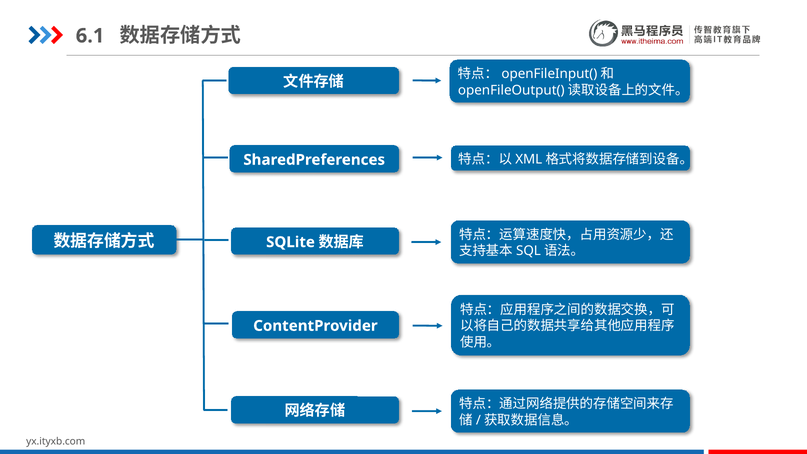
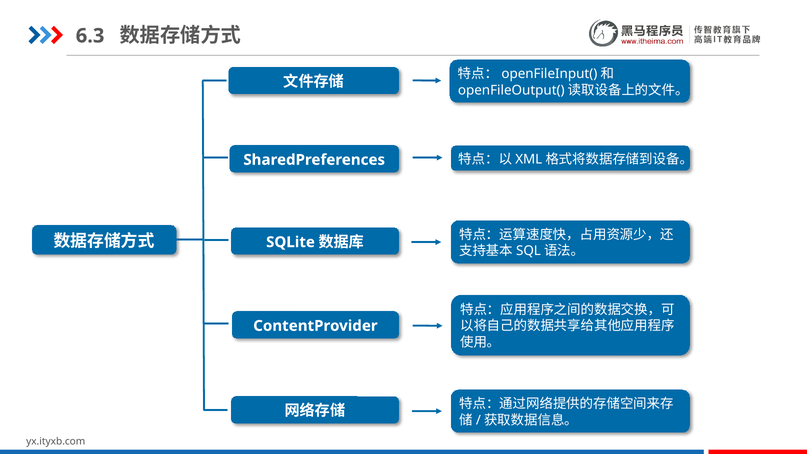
6.1: 6.1 -> 6.3
